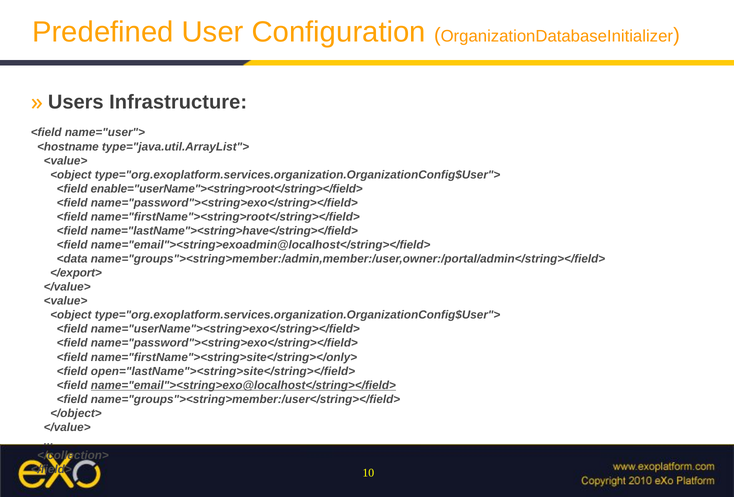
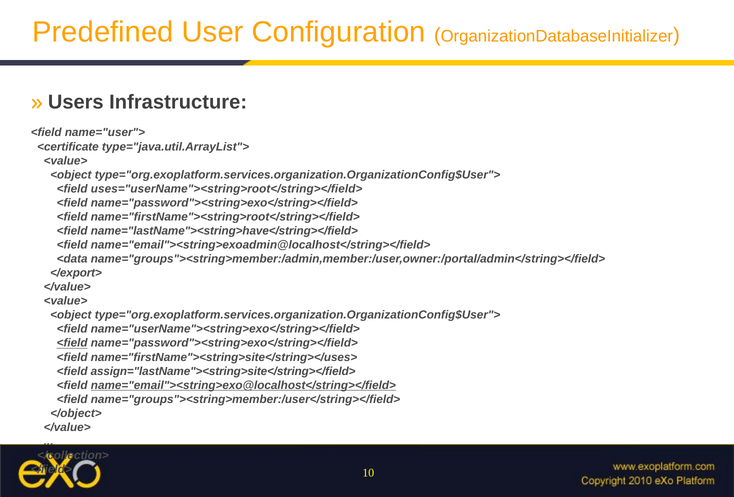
<hostname: <hostname -> <certificate
enable="userName"><string>root</string></field>: enable="userName"><string>root</string></field> -> uses="userName"><string>root</string></field>
<field at (72, 343) underline: none -> present
name="firstName"><string>site</string></only>: name="firstName"><string>site</string></only> -> name="firstName"><string>site</string></uses>
open="lastName"><string>site</string></field>: open="lastName"><string>site</string></field> -> assign="lastName"><string>site</string></field>
